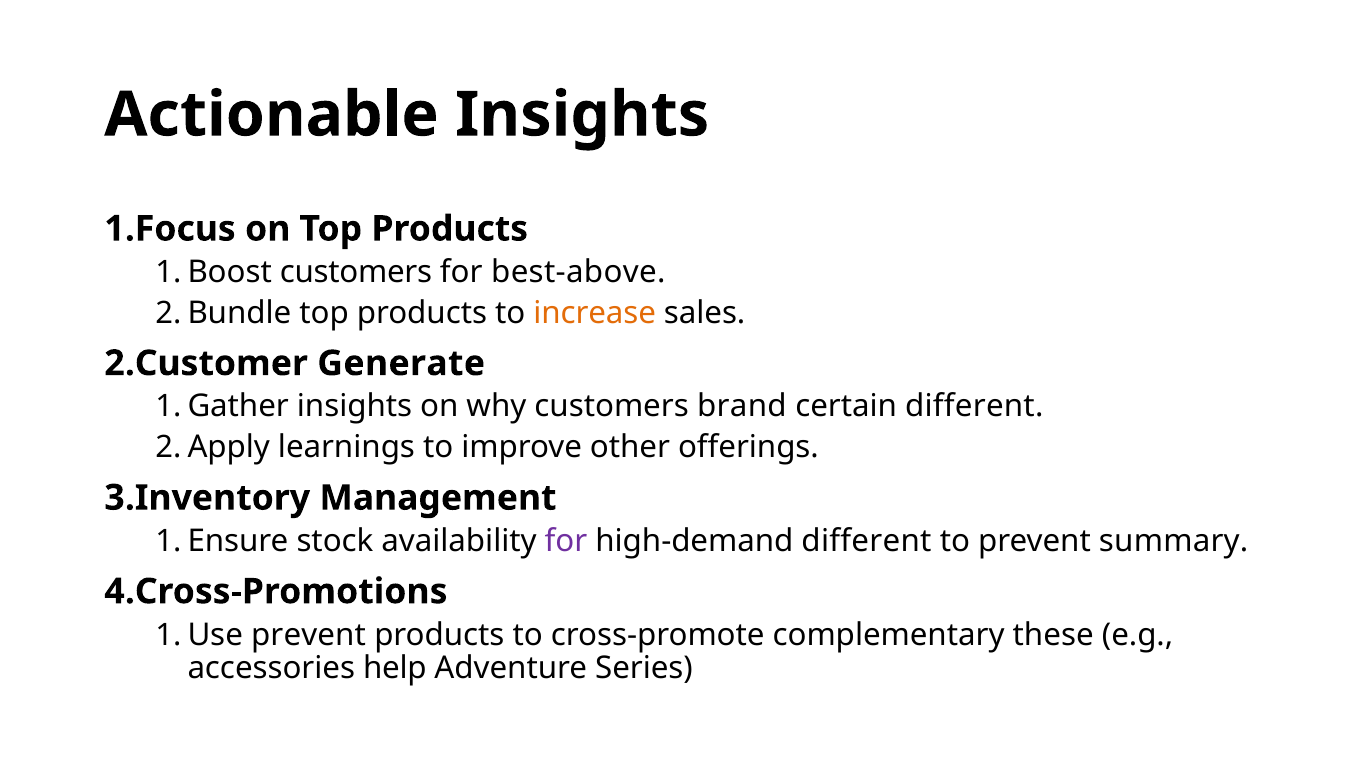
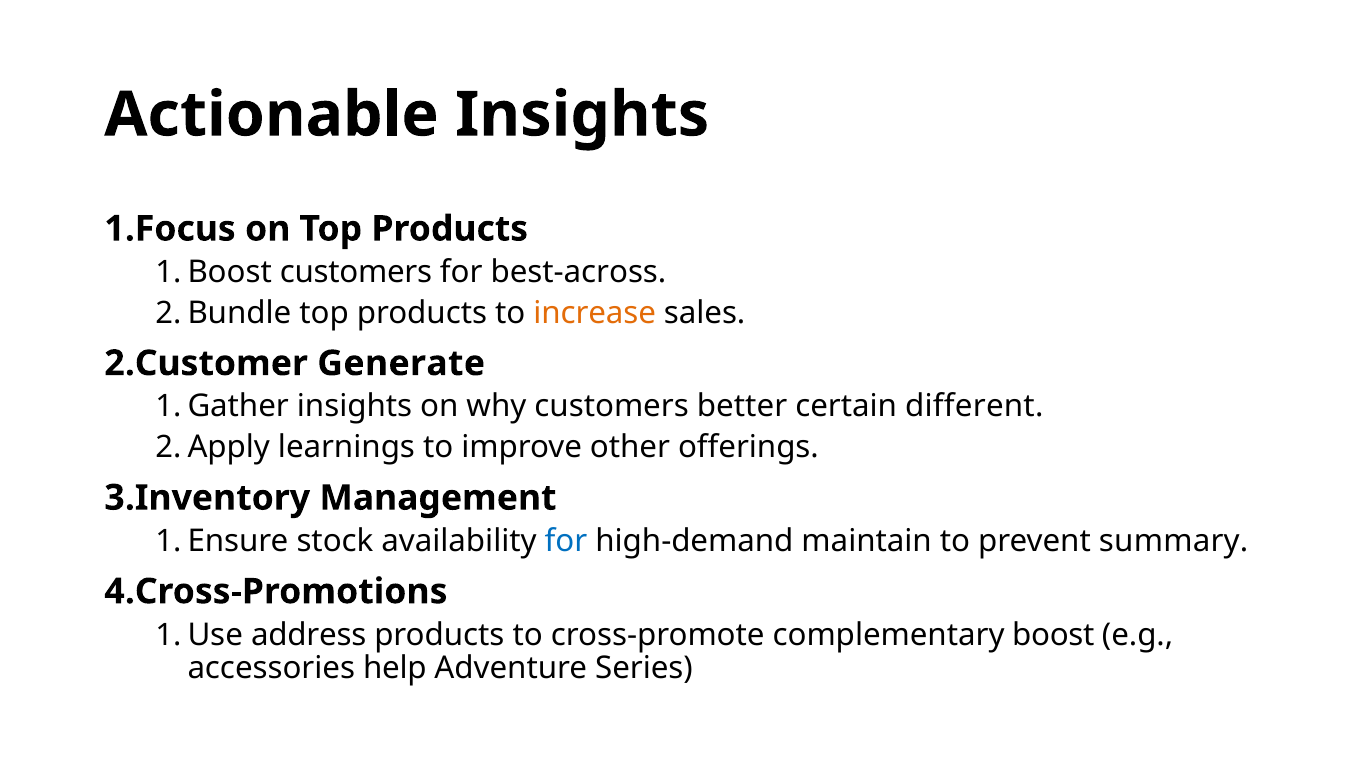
best-above: best-above -> best-across
brand: brand -> better
for at (566, 541) colour: purple -> blue
high-demand different: different -> maintain
prevent at (308, 635): prevent -> address
these: these -> boost
